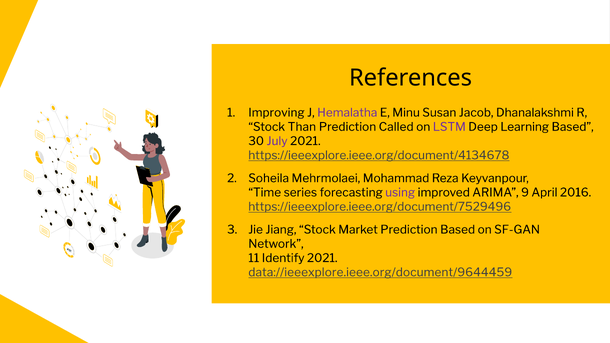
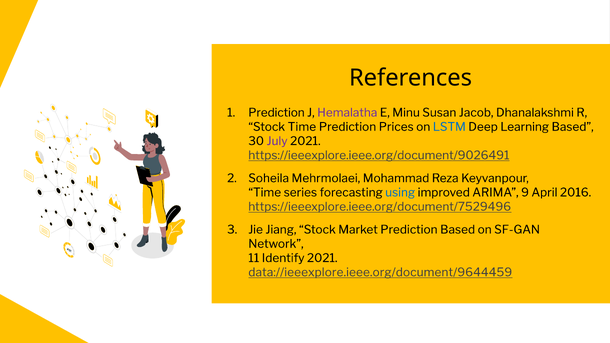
Improving at (276, 113): Improving -> Prediction
Stock Than: Than -> Time
Called: Called -> Prices
LSTM colour: purple -> blue
https://ieeexplore.ieee.org/document/4134678: https://ieeexplore.ieee.org/document/4134678 -> https://ieeexplore.ieee.org/document/9026491
using colour: purple -> blue
